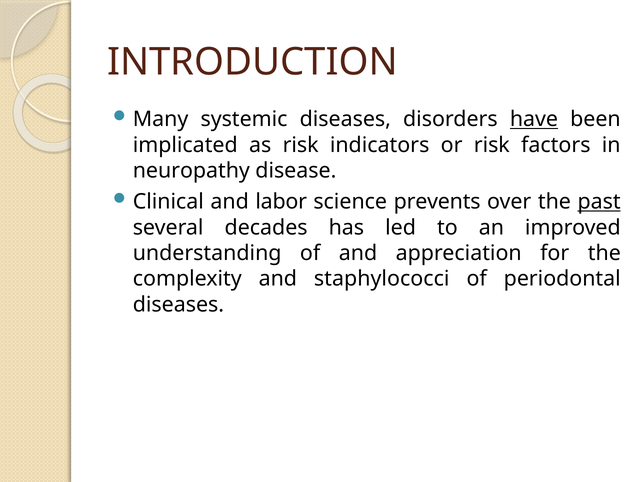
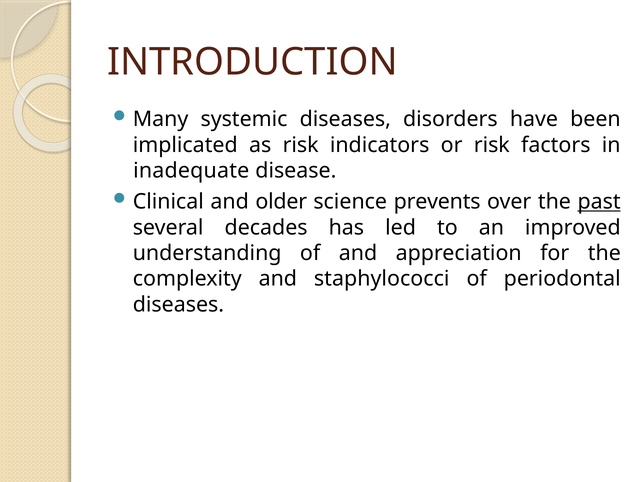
have underline: present -> none
neuropathy: neuropathy -> inadequate
labor: labor -> older
